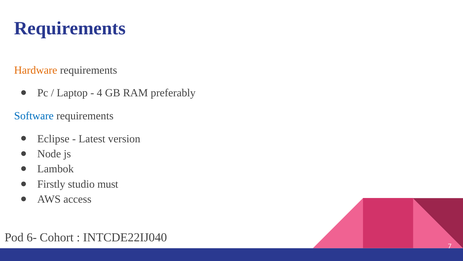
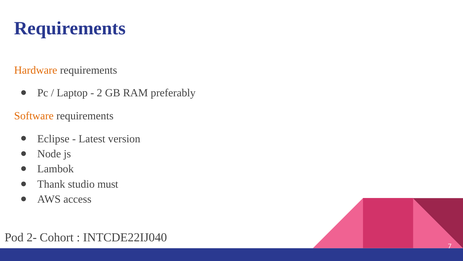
4: 4 -> 2
Software colour: blue -> orange
Firstly: Firstly -> Thank
6-: 6- -> 2-
